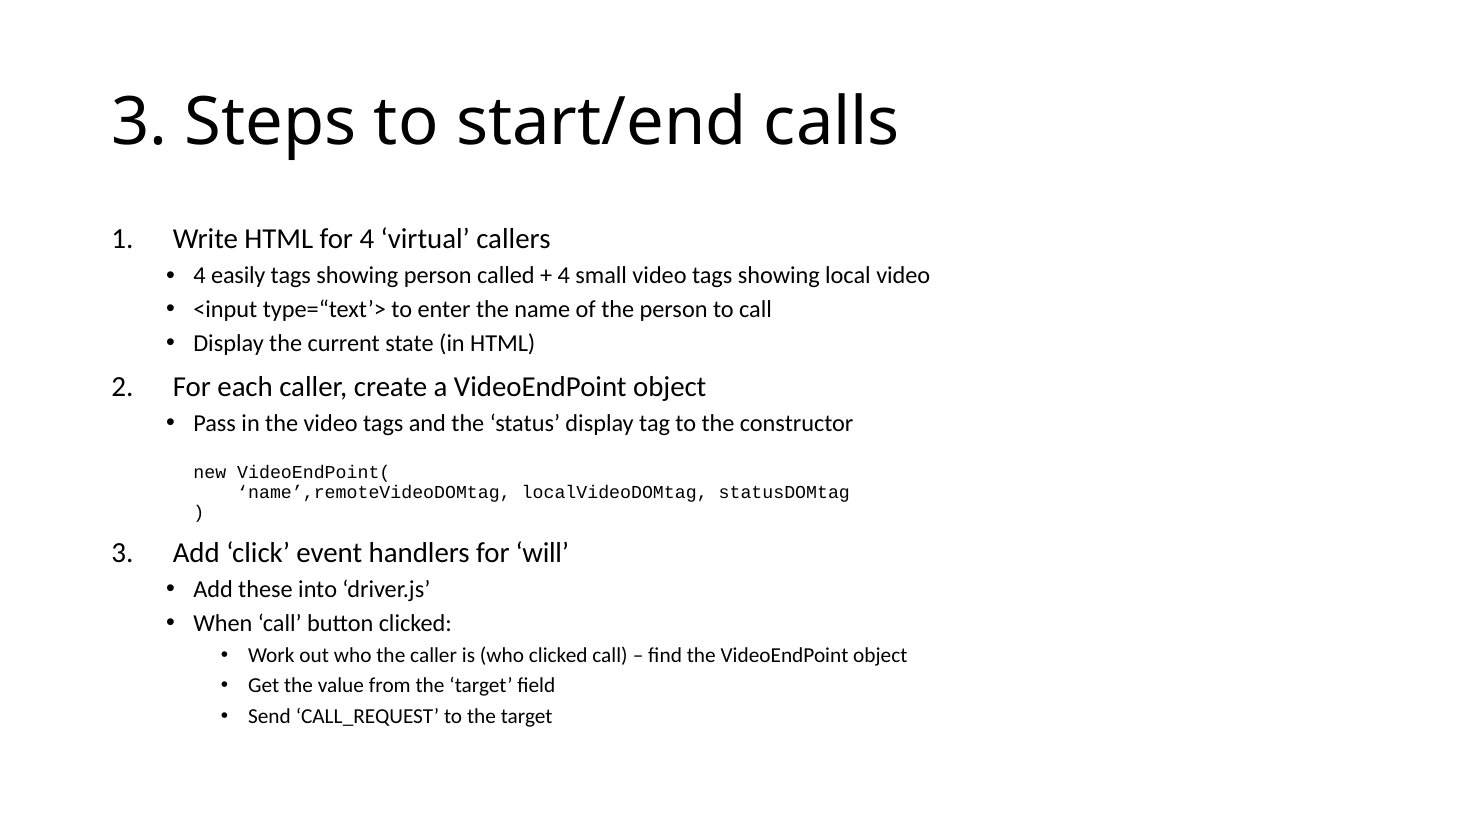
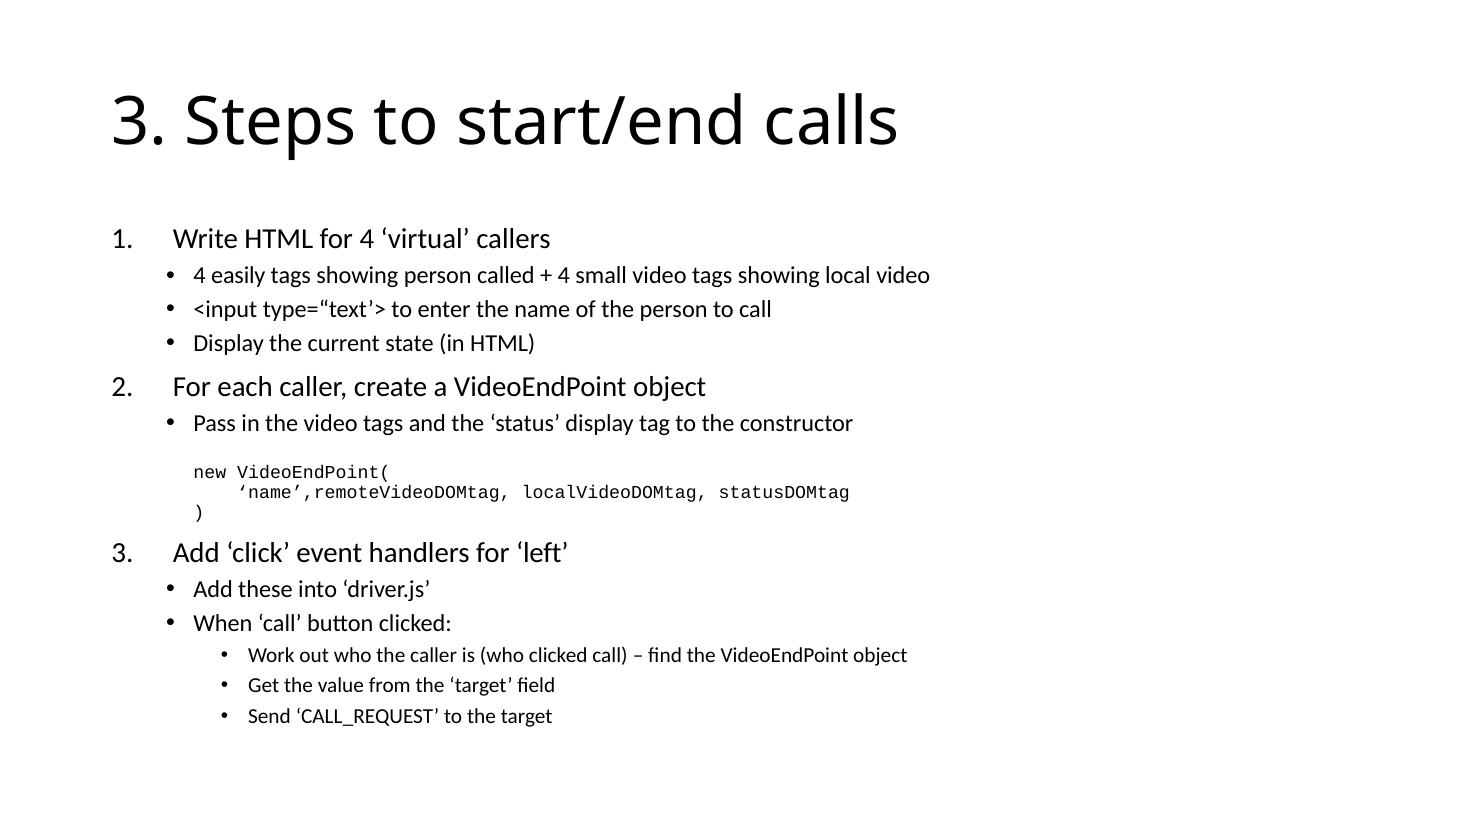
will: will -> left
